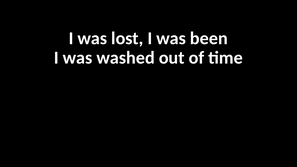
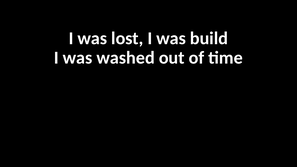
been: been -> build
